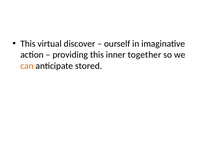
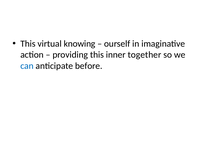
discover: discover -> knowing
can colour: orange -> blue
stored: stored -> before
